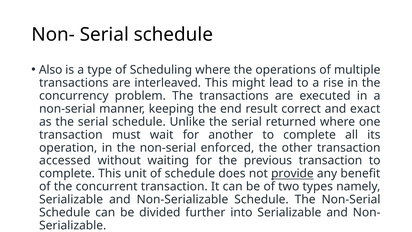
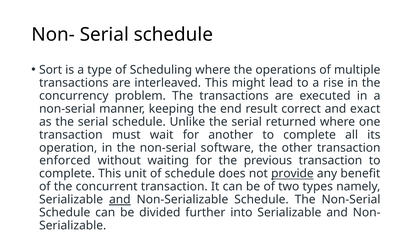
Also: Also -> Sort
enforced: enforced -> software
accessed: accessed -> enforced
and at (120, 199) underline: none -> present
